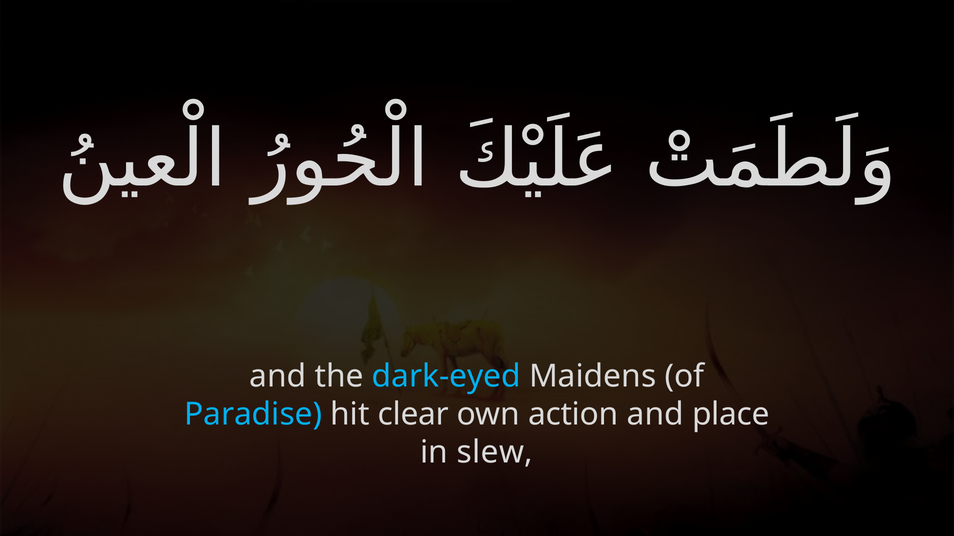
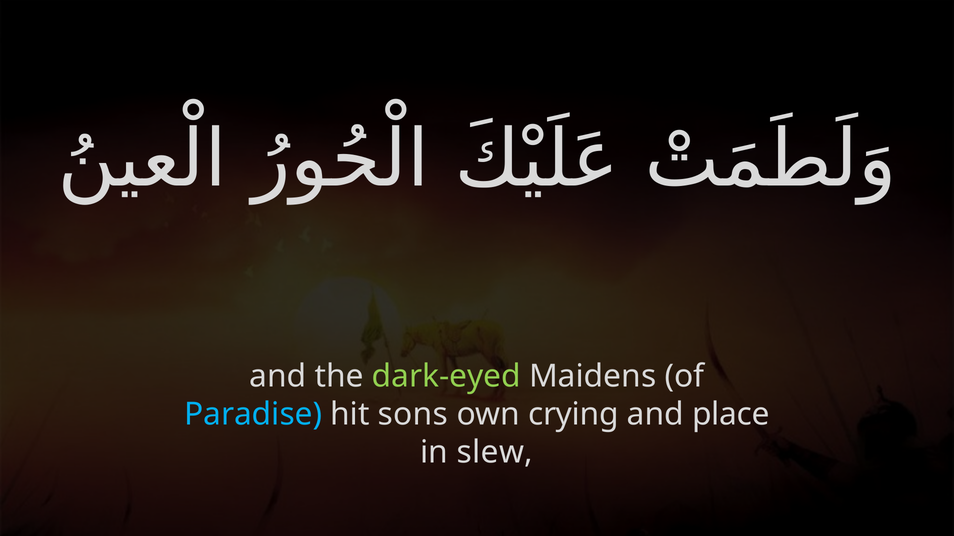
dark-eyed colour: light blue -> light green
clear: clear -> sons
action: action -> crying
